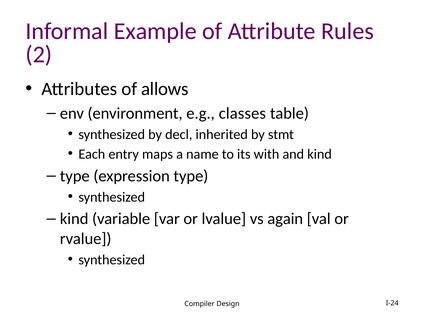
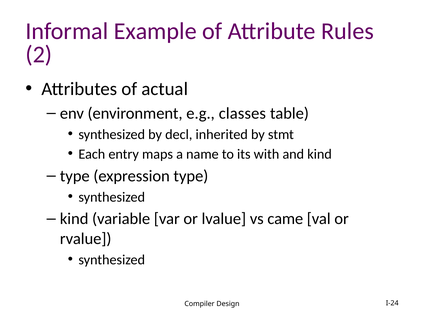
allows: allows -> actual
again: again -> came
